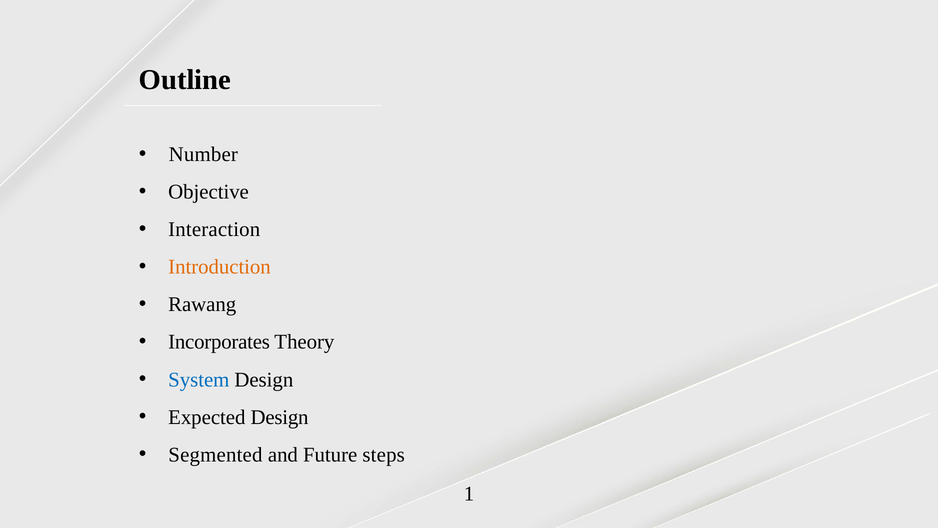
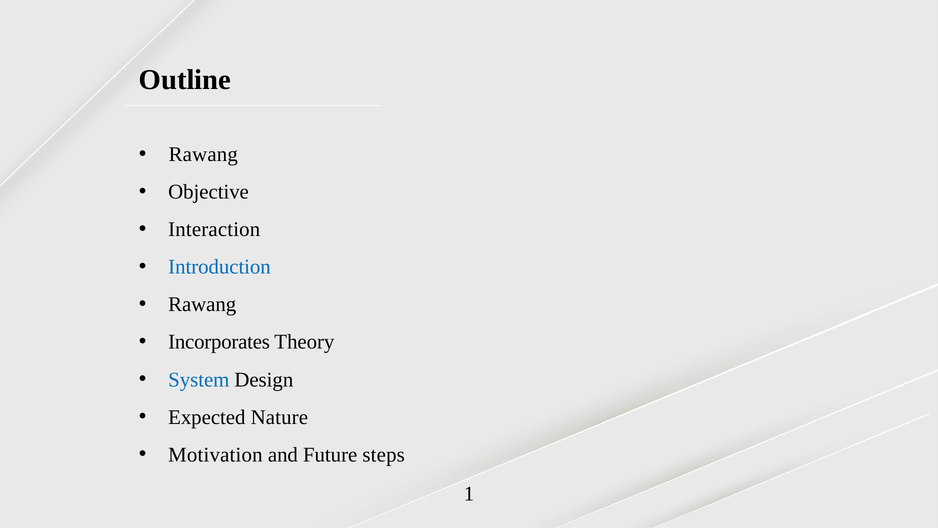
Number at (203, 154): Number -> Rawang
Introduction colour: orange -> blue
Expected Design: Design -> Nature
Segmented: Segmented -> Motivation
